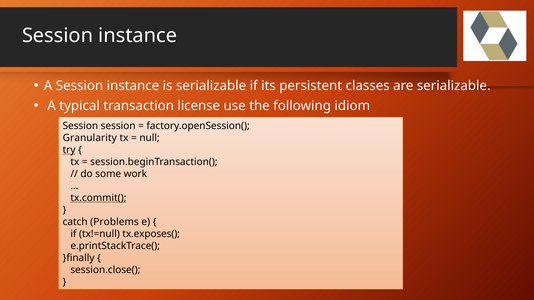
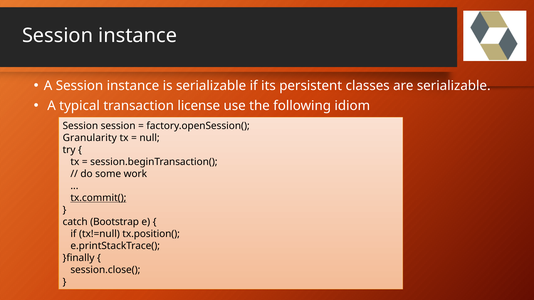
try underline: present -> none
Problems: Problems -> Bootstrap
tx.exposes(: tx.exposes( -> tx.position(
